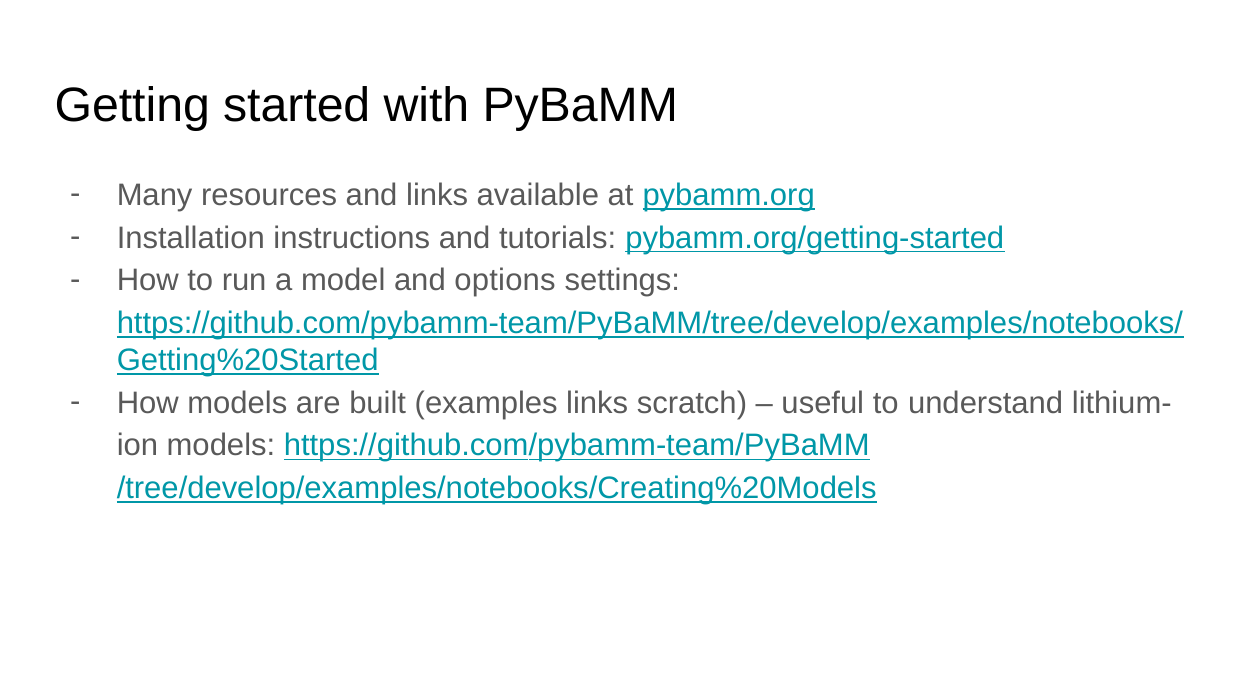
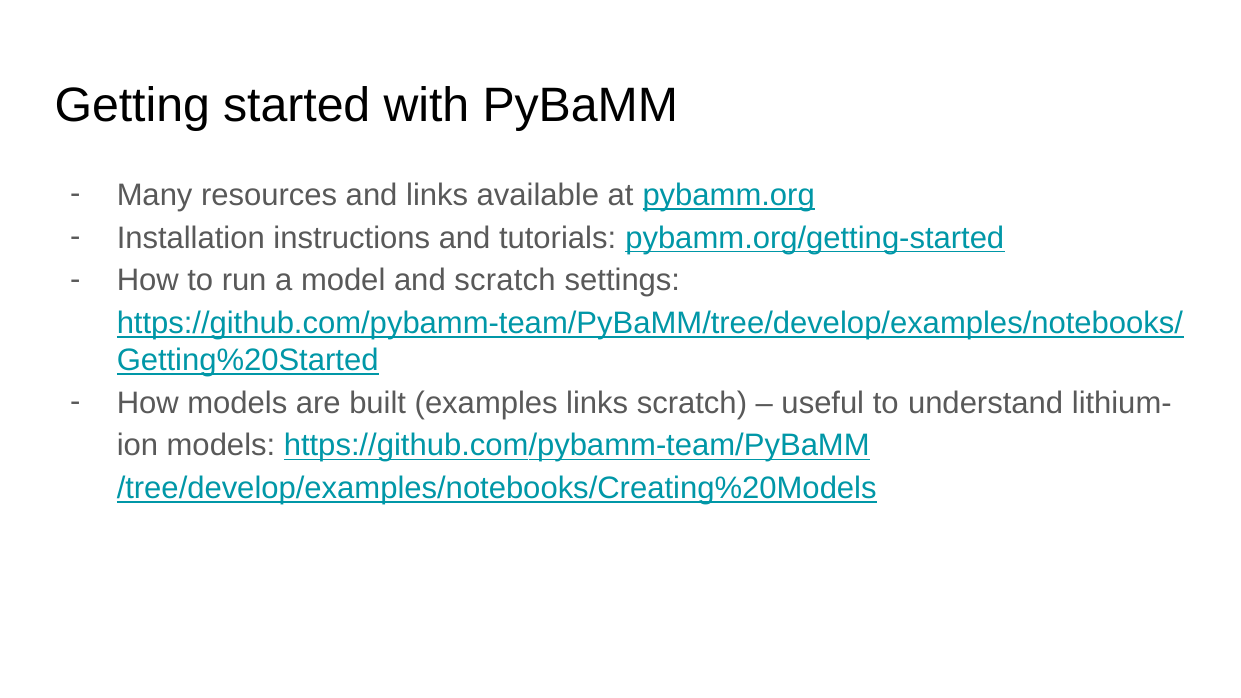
and options: options -> scratch
